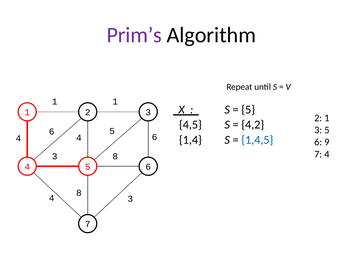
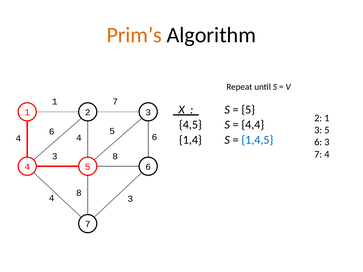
Prim’s colour: purple -> orange
1 1: 1 -> 7
4,2: 4,2 -> 4,4
9 at (327, 142): 9 -> 3
